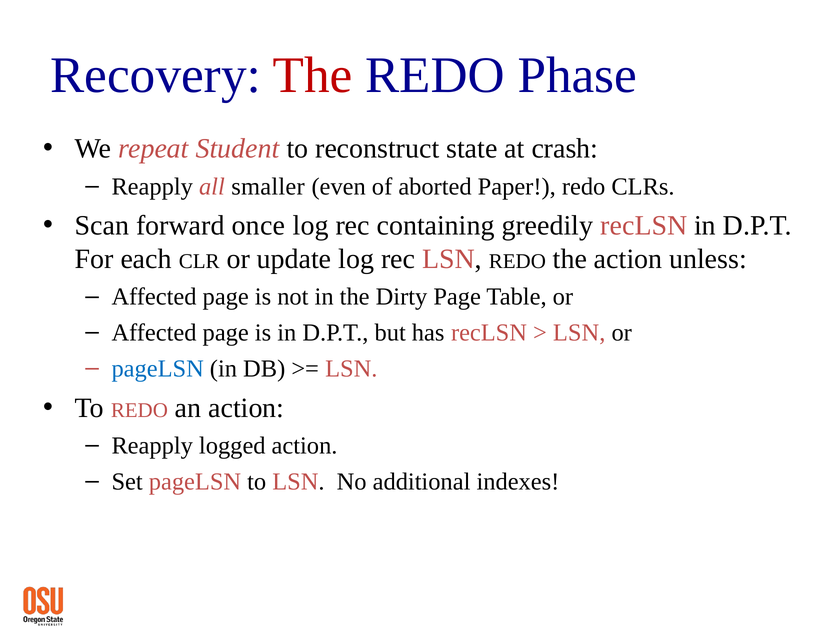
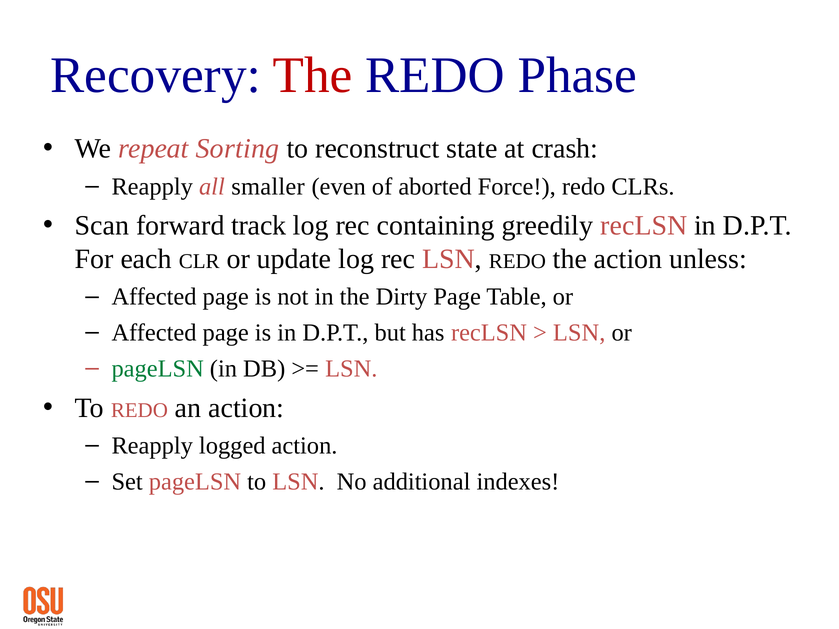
Student: Student -> Sorting
Paper: Paper -> Force
once: once -> track
pageLSN at (158, 369) colour: blue -> green
